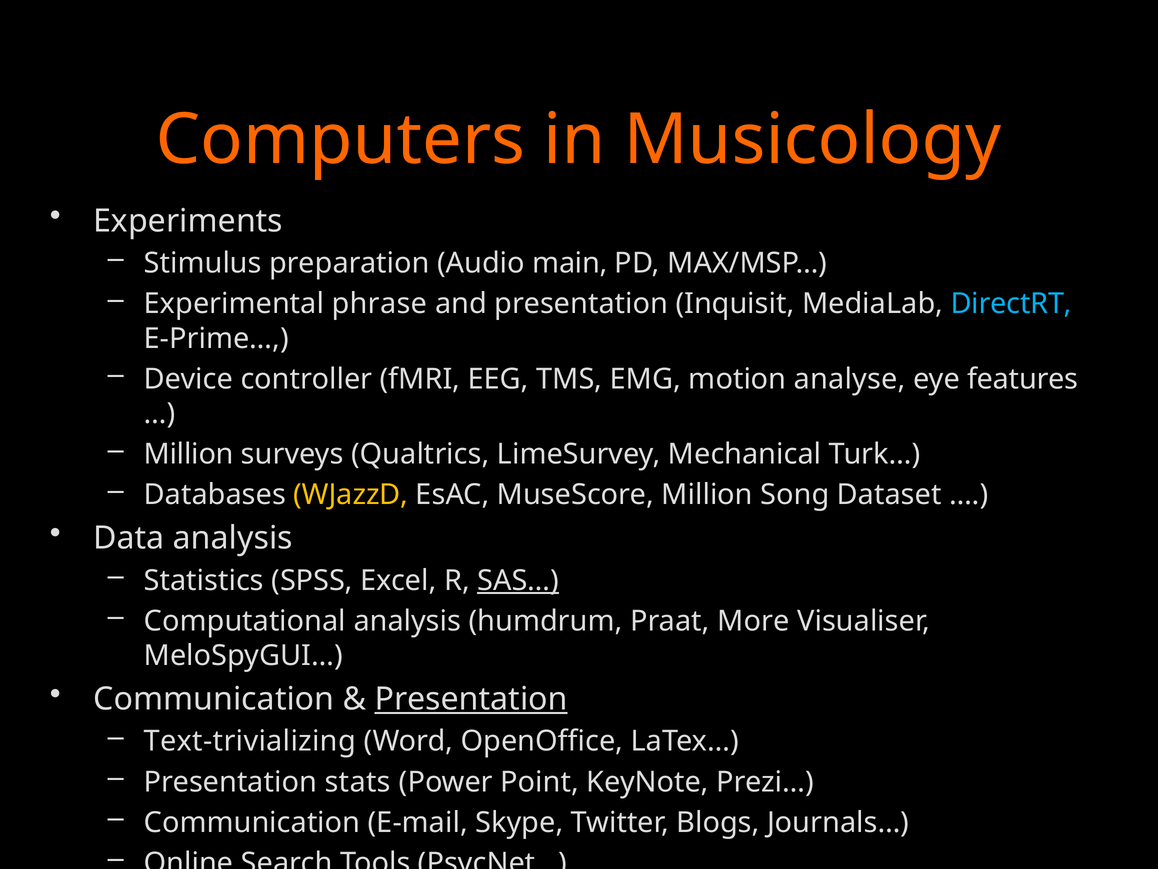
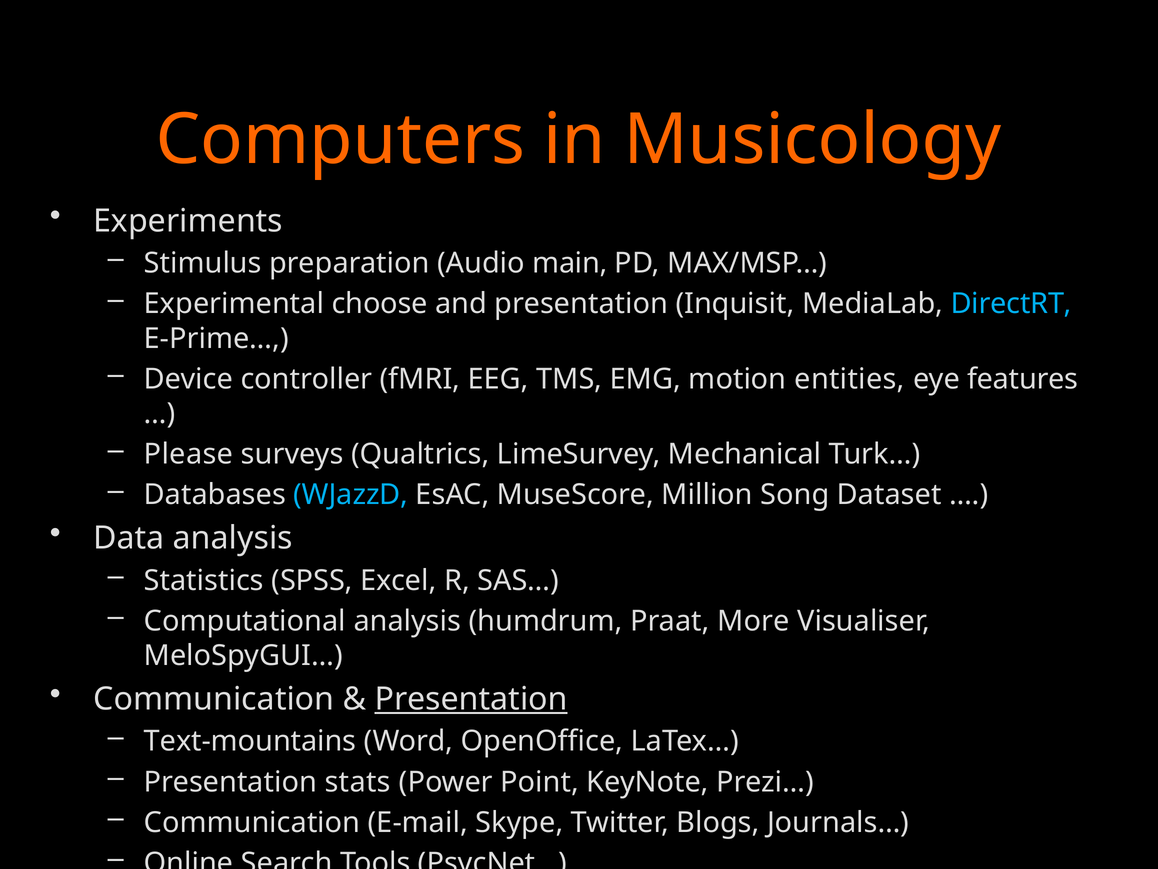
phrase: phrase -> choose
analyse: analyse -> entities
Million at (189, 454): Million -> Please
WJazzD colour: yellow -> light blue
SAS… underline: present -> none
Text-trivializing: Text-trivializing -> Text-mountains
